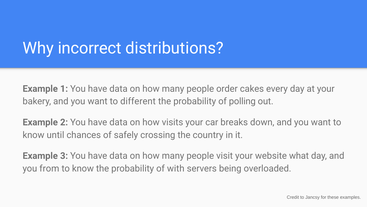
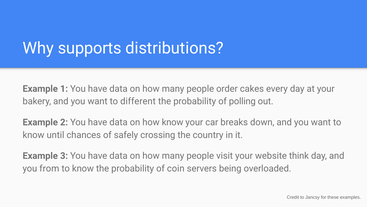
incorrect: incorrect -> supports
how visits: visits -> know
what: what -> think
with: with -> coin
